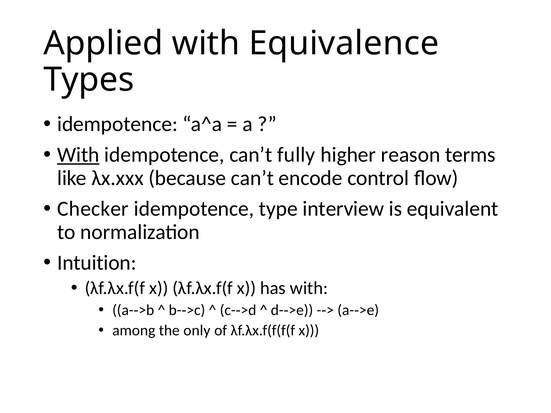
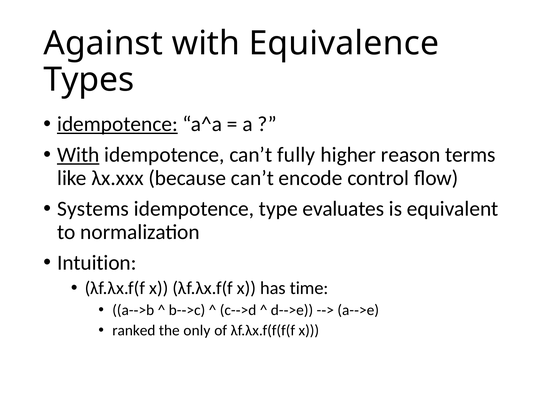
Applied: Applied -> Against
idempotence at (117, 124) underline: none -> present
Checker: Checker -> Systems
interview: interview -> evaluates
has with: with -> time
among: among -> ranked
